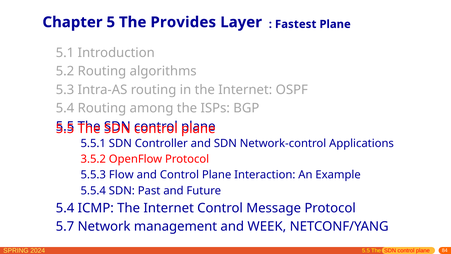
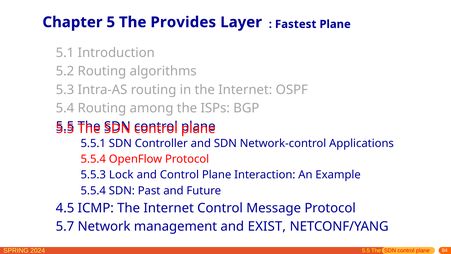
3.5.2 at (93, 159): 3.5.2 -> 5.5.4
Flow: Flow -> Lock
5.4 at (65, 208): 5.4 -> 4.5
WEEK: WEEK -> EXIST
